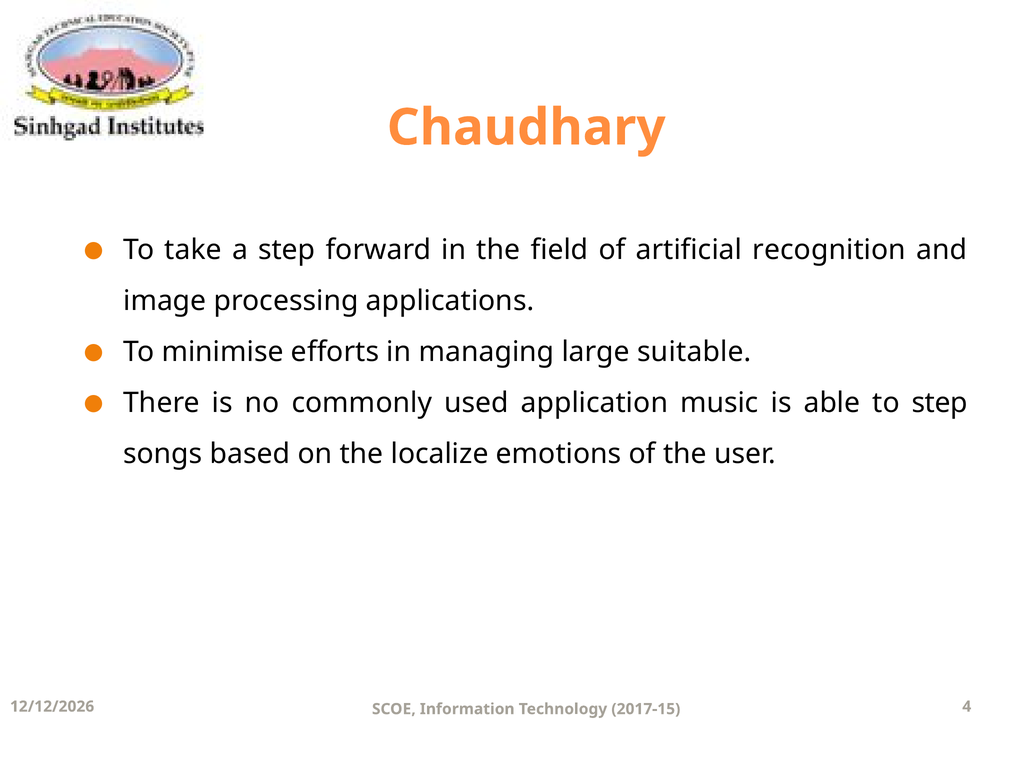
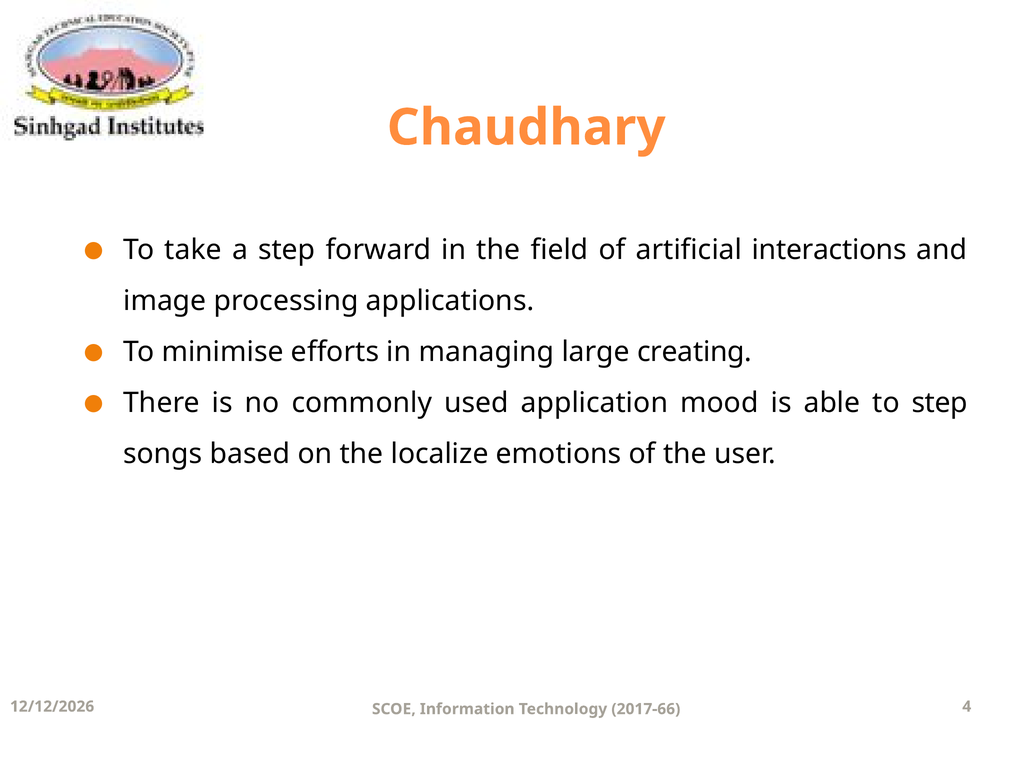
recognition: recognition -> interactions
suitable: suitable -> creating
music: music -> mood
2017-15: 2017-15 -> 2017-66
